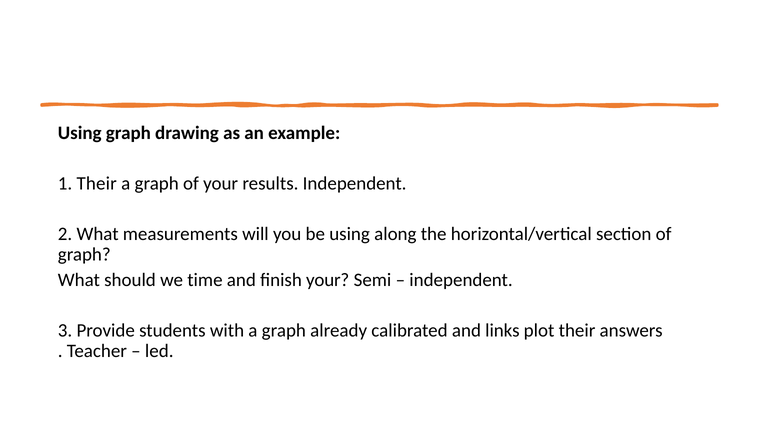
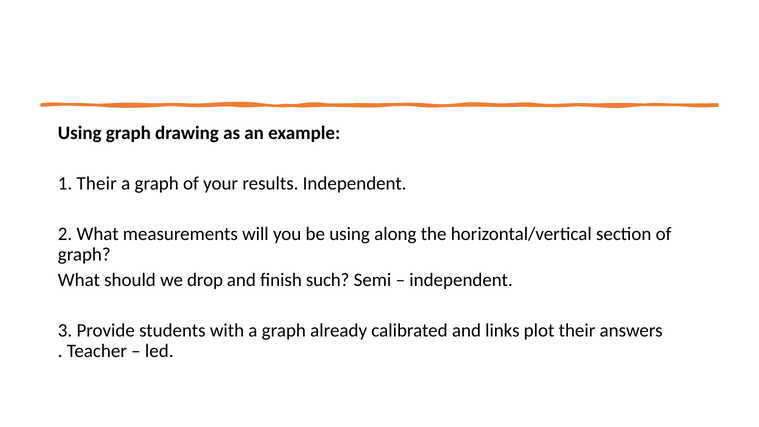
time: time -> drop
finish your: your -> such
